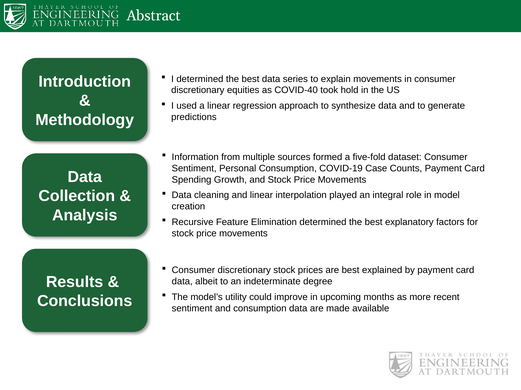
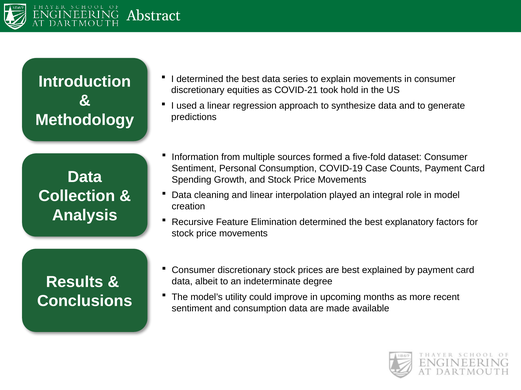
COVID-40: COVID-40 -> COVID-21
